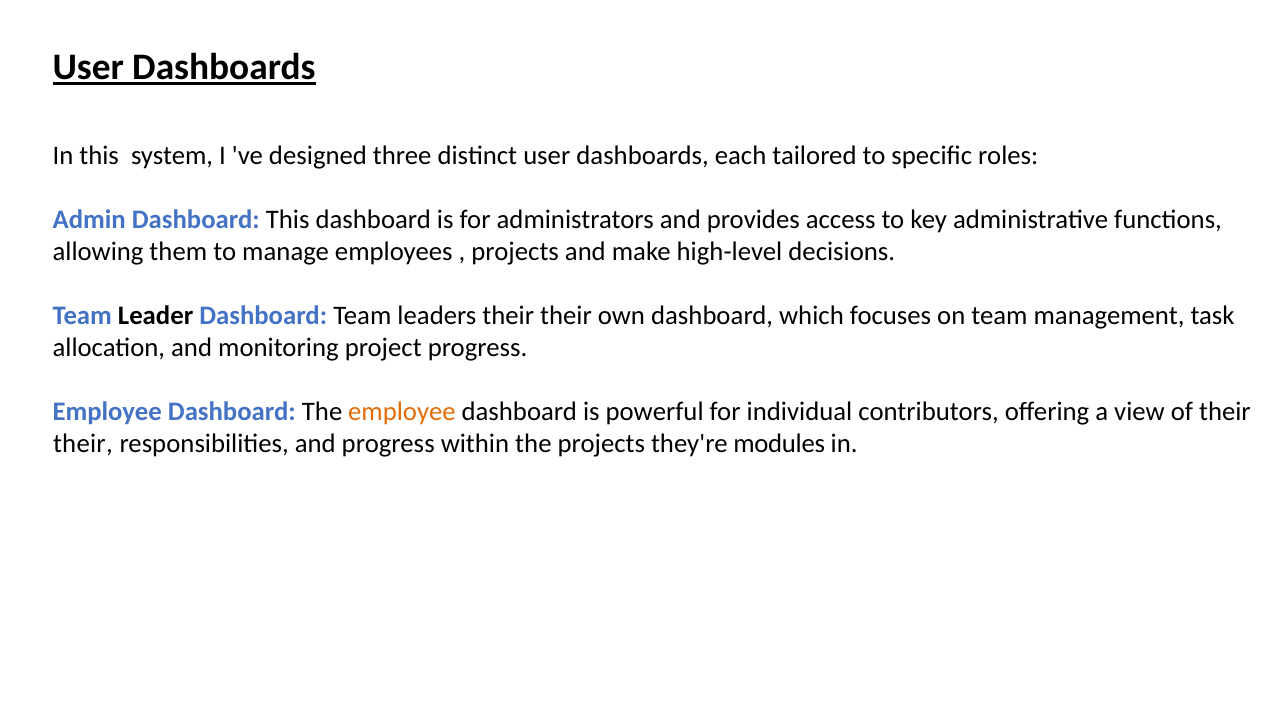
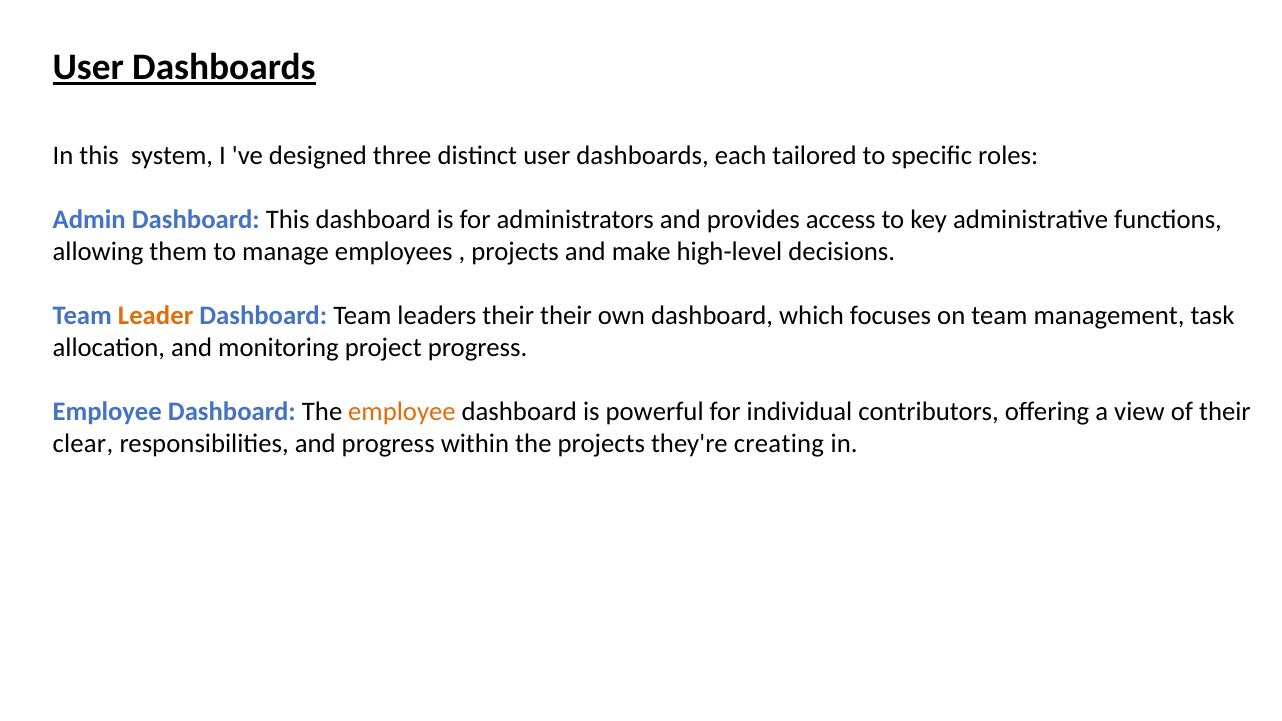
Leader colour: black -> orange
their at (83, 444): their -> clear
modules: modules -> creating
